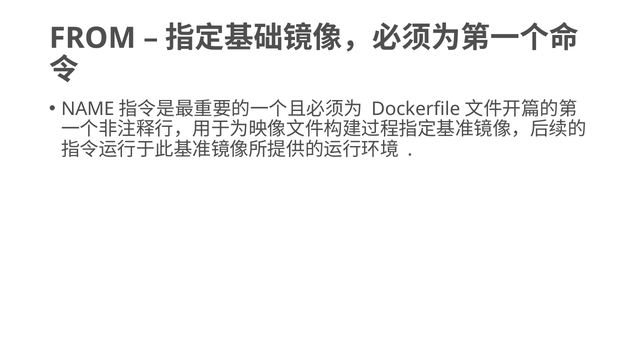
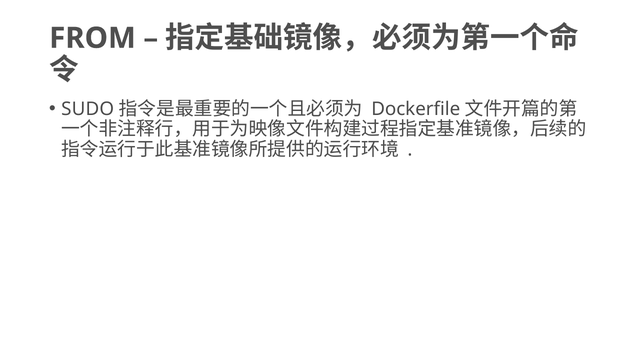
NAME: NAME -> SUDO
